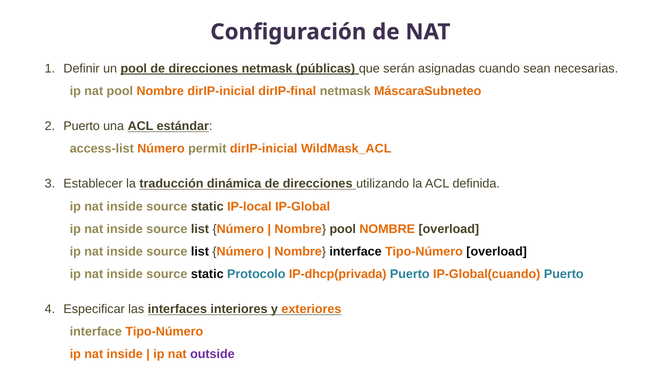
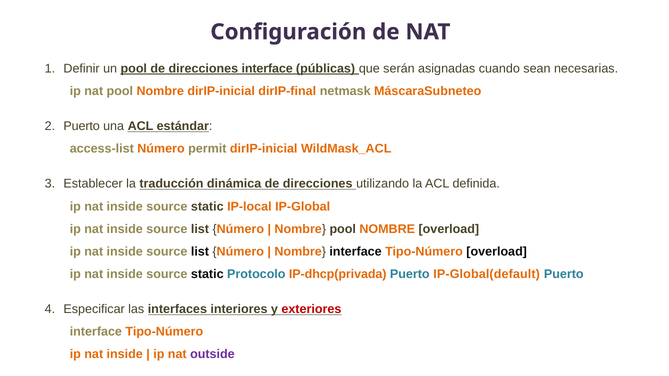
direcciones netmask: netmask -> interface
IP-Global(cuando: IP-Global(cuando -> IP-Global(default
exteriores colour: orange -> red
